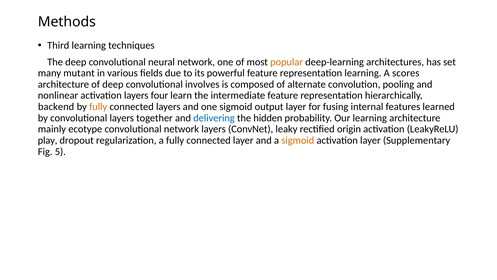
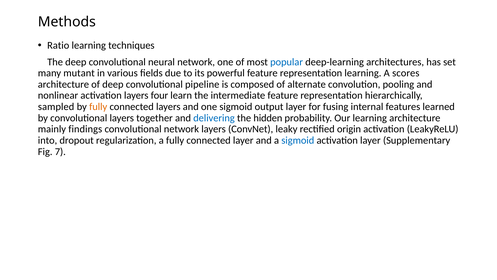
Third: Third -> Ratio
popular colour: orange -> blue
involves: involves -> pipeline
backend: backend -> sampled
ecotype: ecotype -> findings
play: play -> into
sigmoid at (298, 140) colour: orange -> blue
5: 5 -> 7
